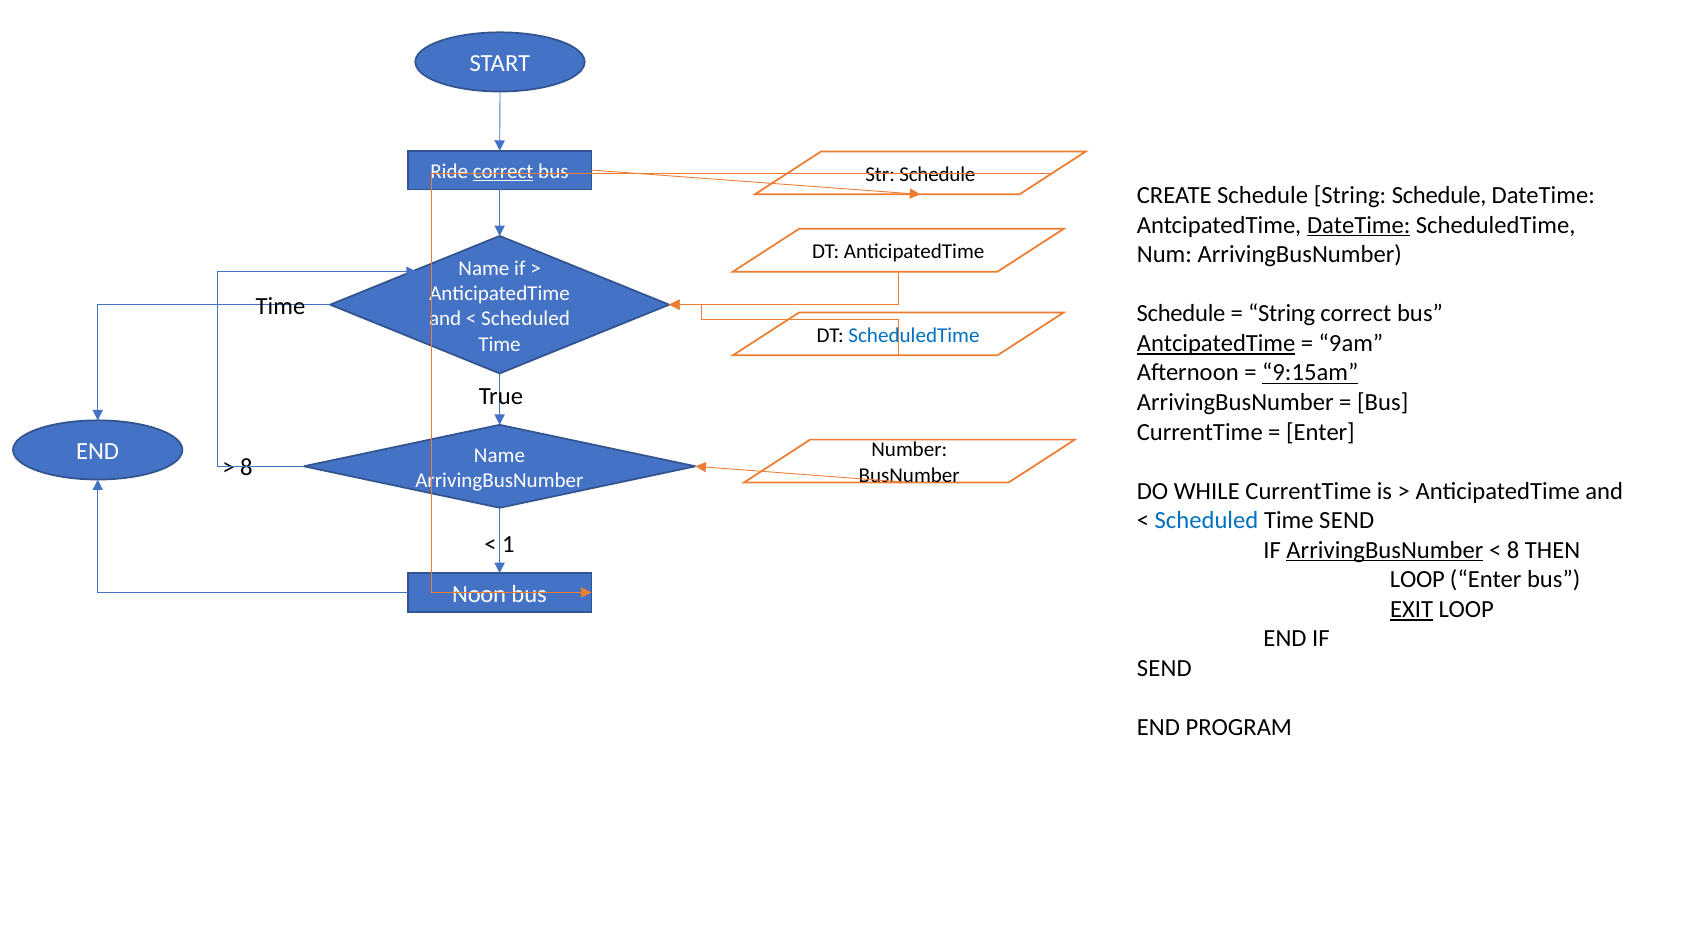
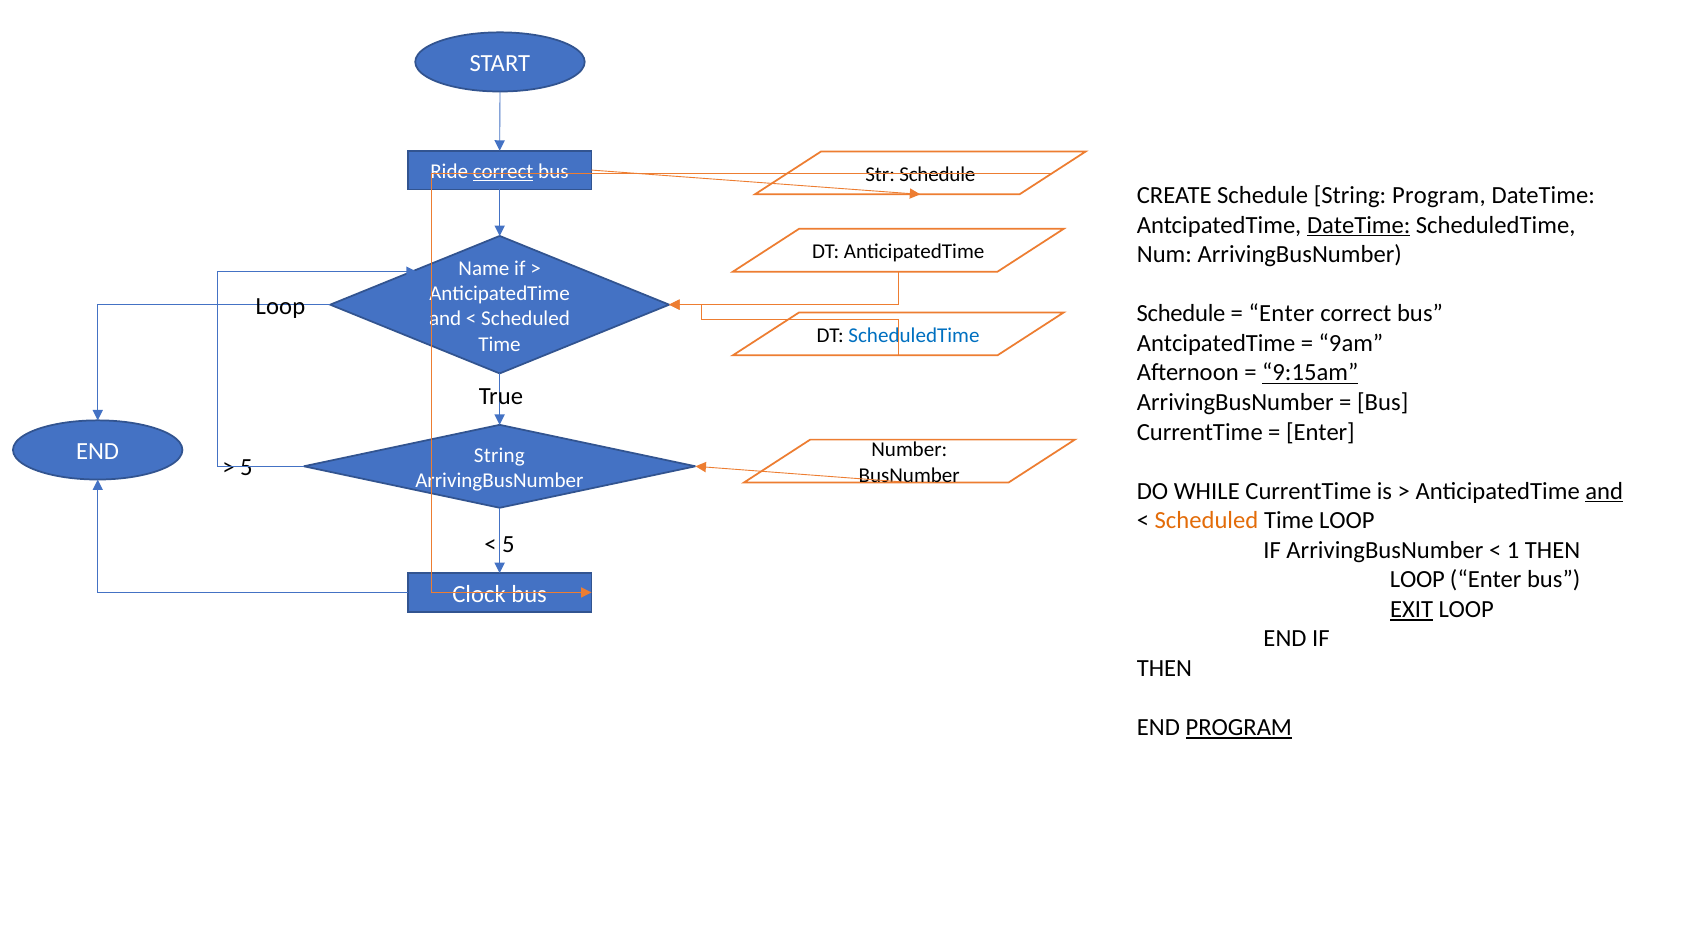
String Schedule: Schedule -> Program
Time at (280, 306): Time -> Loop
String at (1282, 314): String -> Enter
AntcipatedTime at (1216, 344) underline: present -> none
Name at (499, 455): Name -> String
8 at (246, 468): 8 -> 5
and at (1604, 491) underline: none -> present
Scheduled at (1206, 521) colour: blue -> orange
Time SEND: SEND -> LOOP
1 at (508, 544): 1 -> 5
ArrivingBusNumber at (1385, 550) underline: present -> none
8 at (1513, 550): 8 -> 1
Noon: Noon -> Clock
SEND at (1164, 669): SEND -> THEN
PROGRAM at (1239, 728) underline: none -> present
